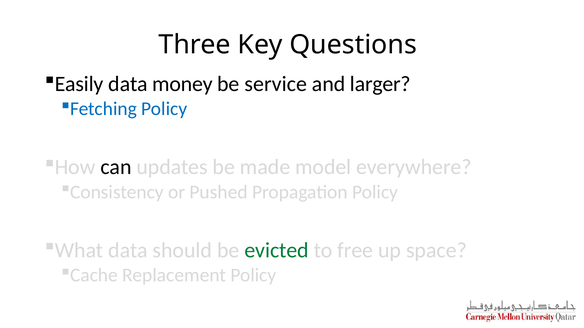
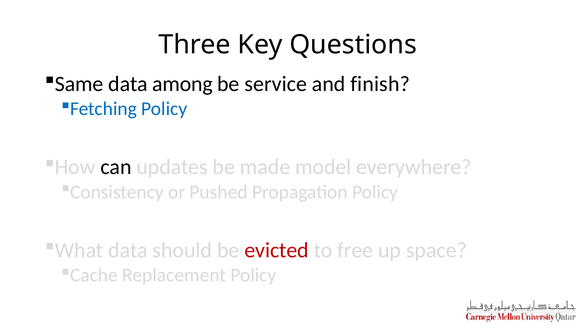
Easily: Easily -> Same
money: money -> among
larger: larger -> finish
evicted colour: green -> red
